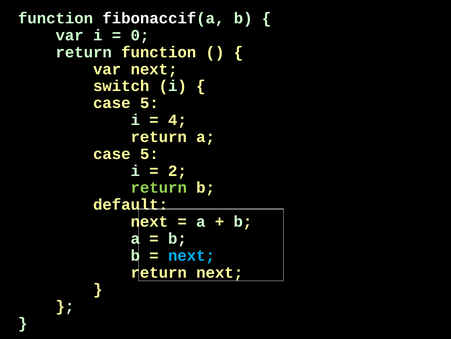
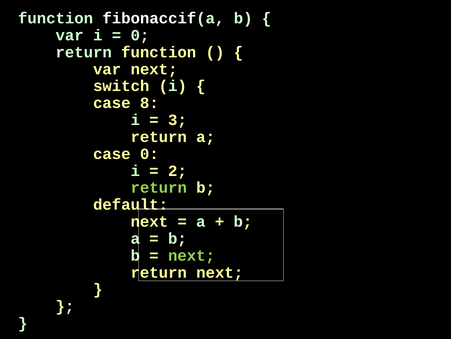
5 at (149, 103): 5 -> 8
4: 4 -> 3
5 at (149, 154): 5 -> 0
next at (191, 255) colour: light blue -> light green
